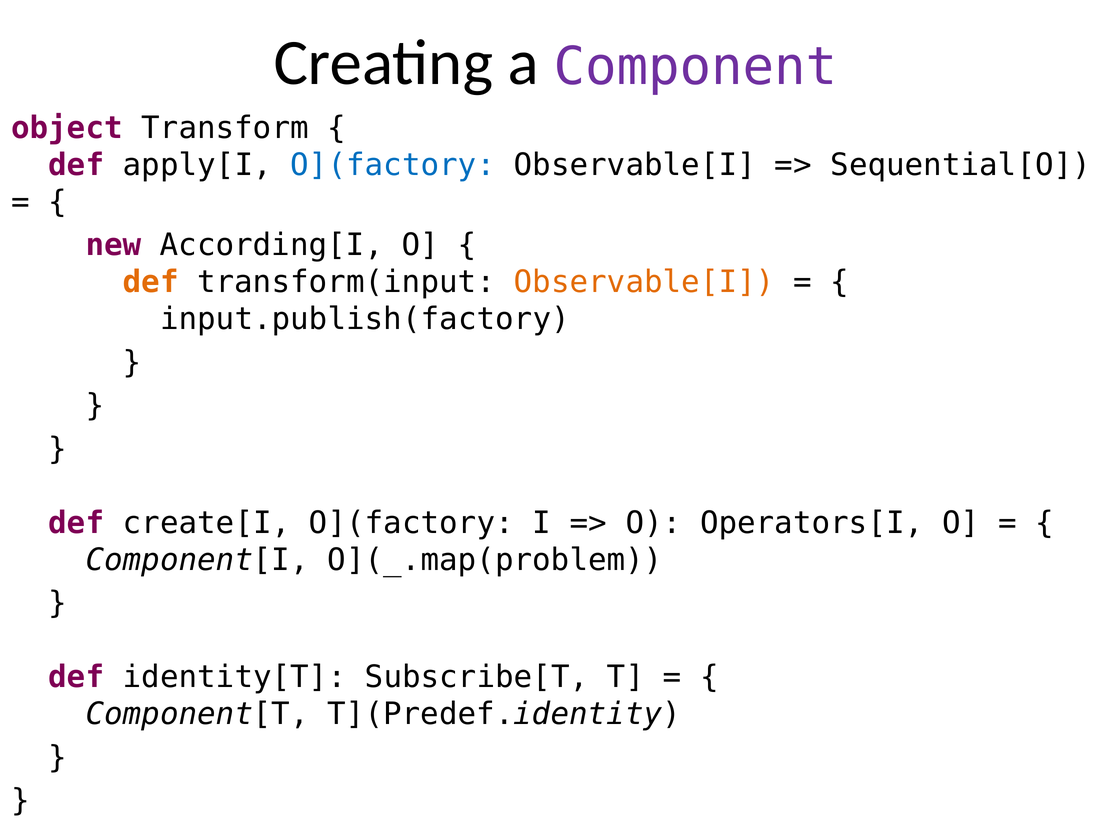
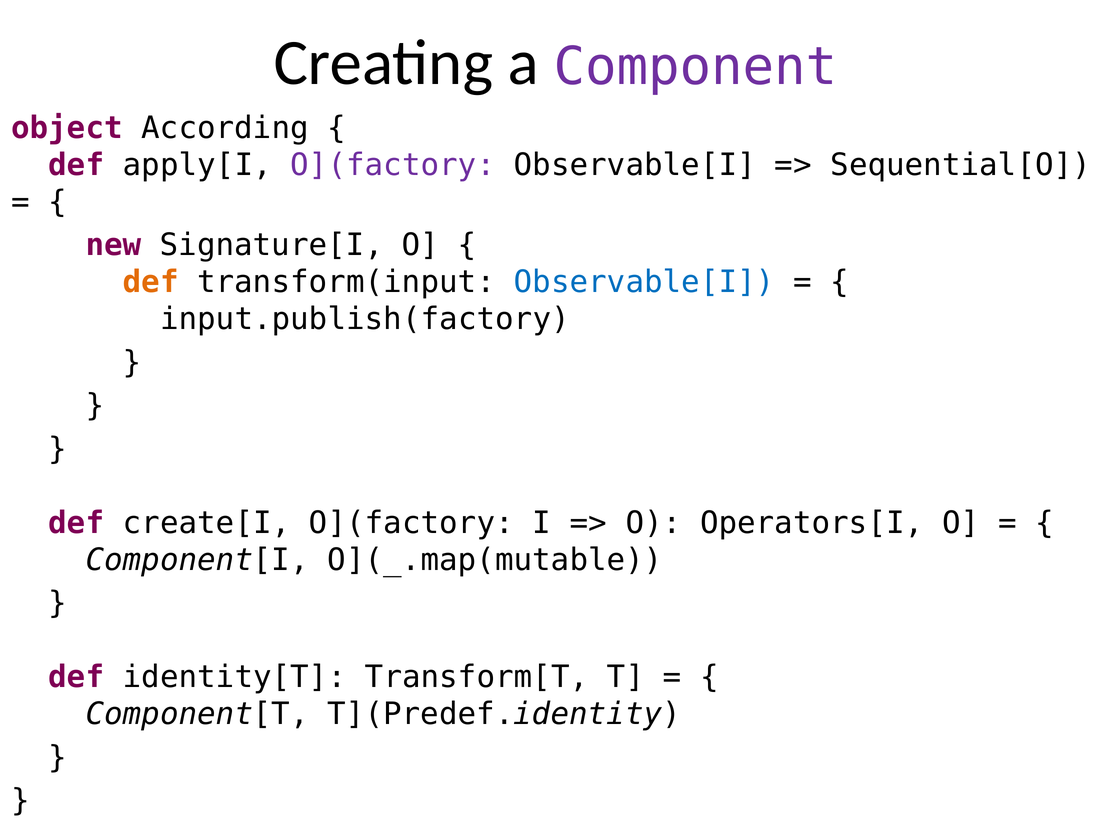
Transform: Transform -> According
O](factory at (393, 165) colour: blue -> purple
According[I: According[I -> Signature[I
Observable[I at (644, 282) colour: orange -> blue
O](_.map(problem: O](_.map(problem -> O](_.map(mutable
Subscribe[T: Subscribe[T -> Transform[T
